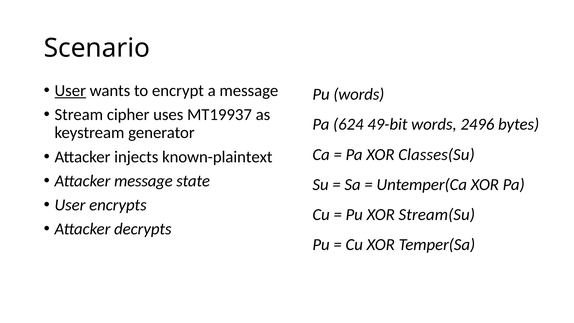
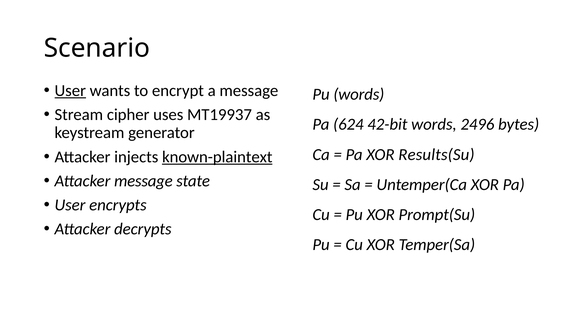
49-bit: 49-bit -> 42-bit
Classes(Su: Classes(Su -> Results(Su
known-plaintext underline: none -> present
Stream(Su: Stream(Su -> Prompt(Su
